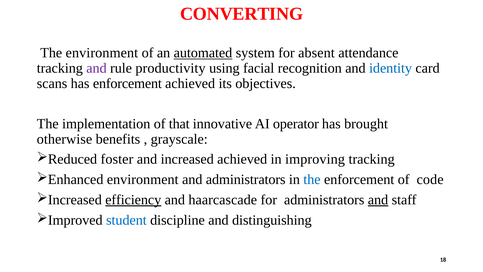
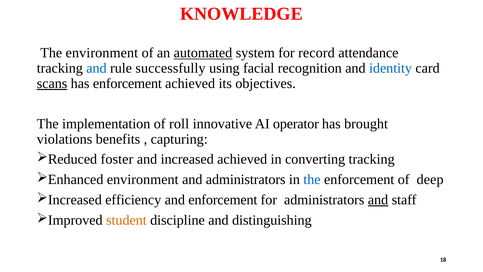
CONVERTING: CONVERTING -> KNOWLEDGE
absent: absent -> record
and at (96, 68) colour: purple -> blue
productivity: productivity -> successfully
scans underline: none -> present
that: that -> roll
otherwise: otherwise -> violations
grayscale: grayscale -> capturing
improving: improving -> converting
code: code -> deep
efficiency underline: present -> none
and haarcascade: haarcascade -> enforcement
student colour: blue -> orange
